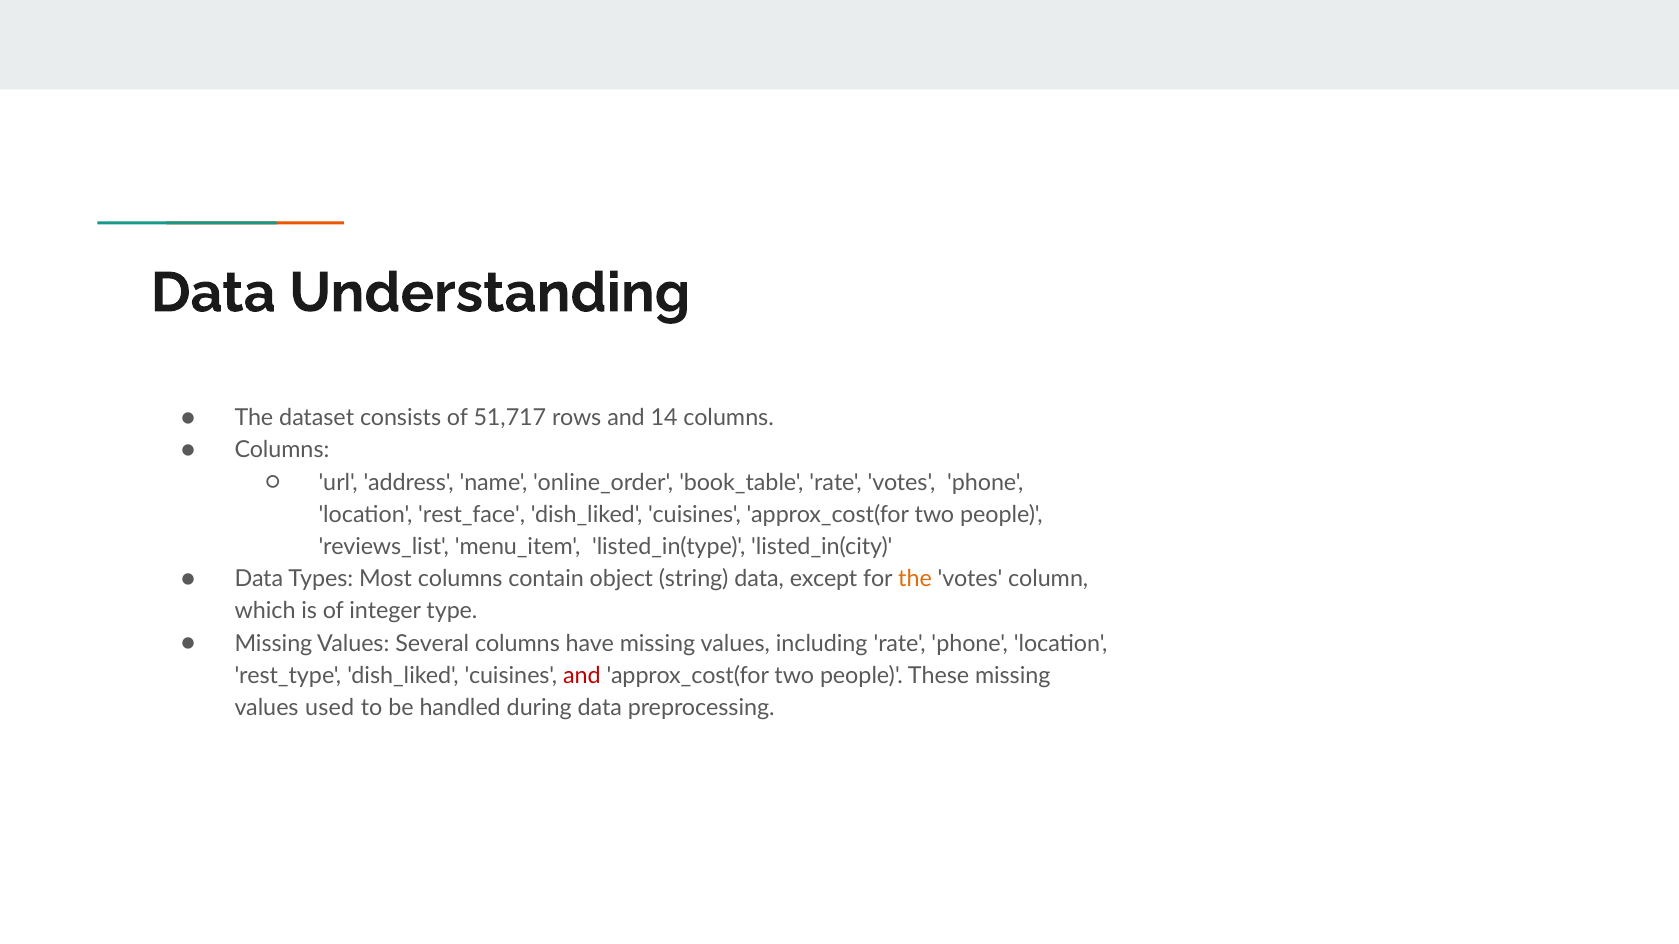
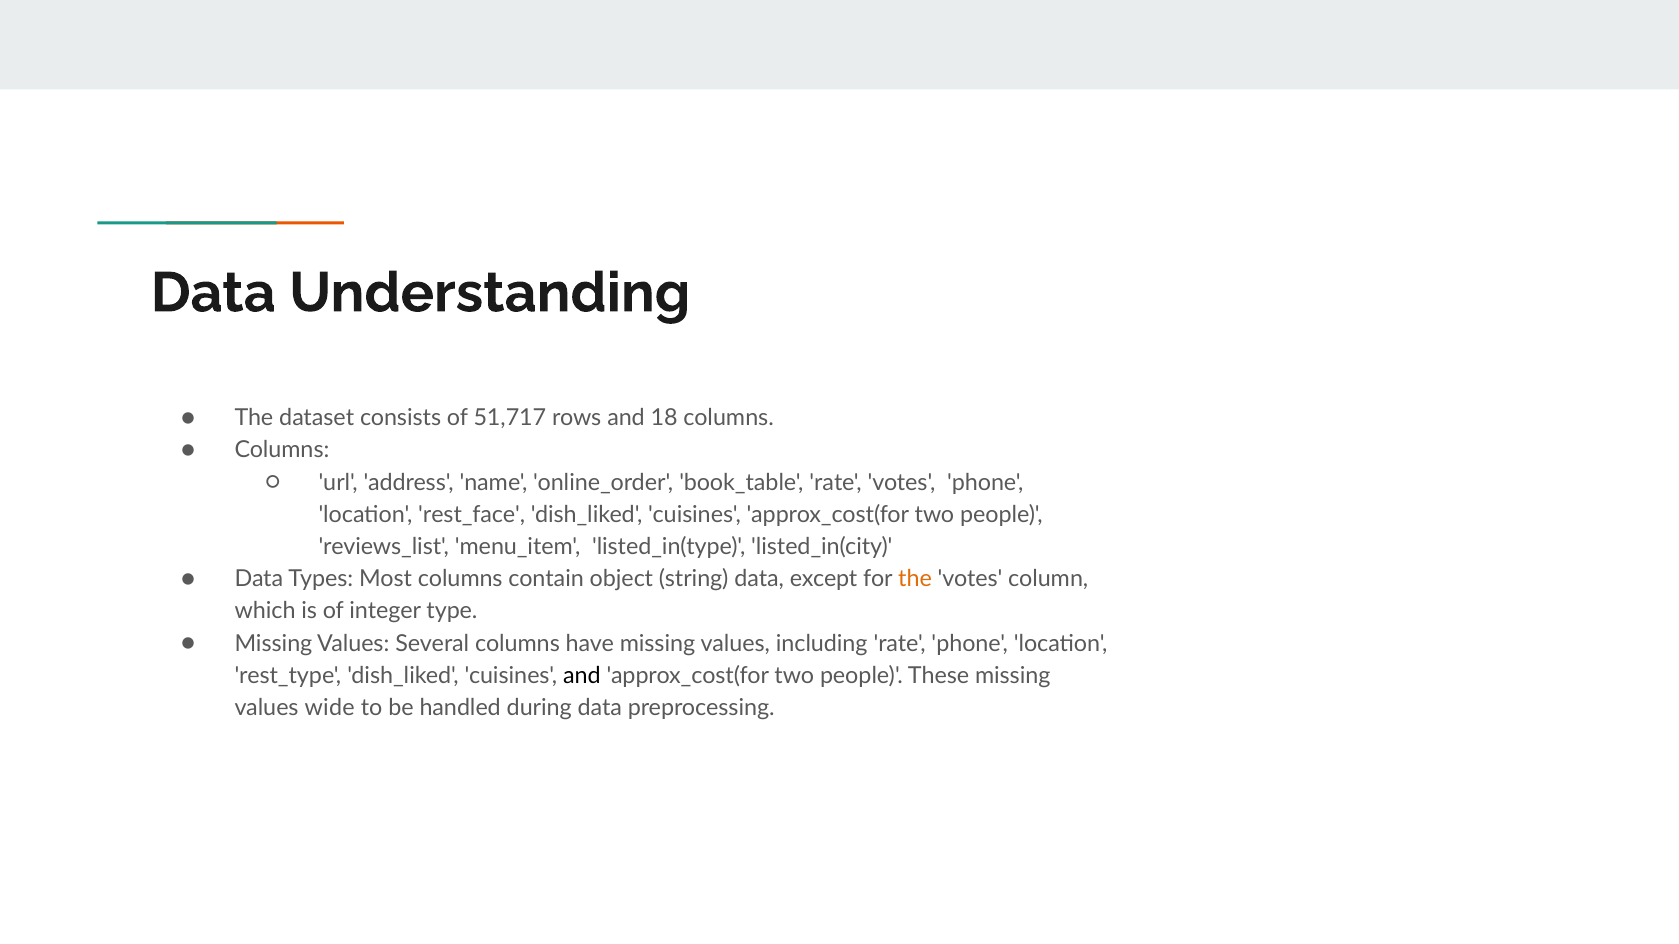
14: 14 -> 18
and at (582, 676) colour: red -> black
used: used -> wide
